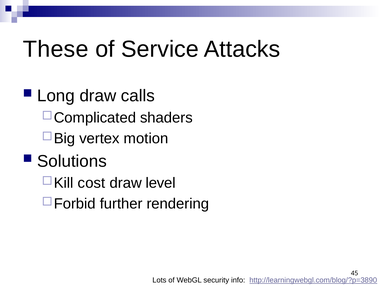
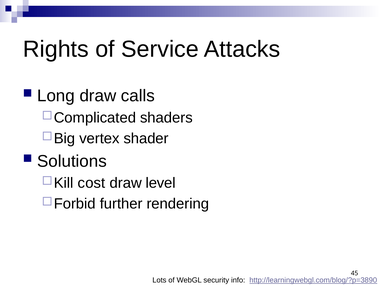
These: These -> Rights
motion: motion -> shader
